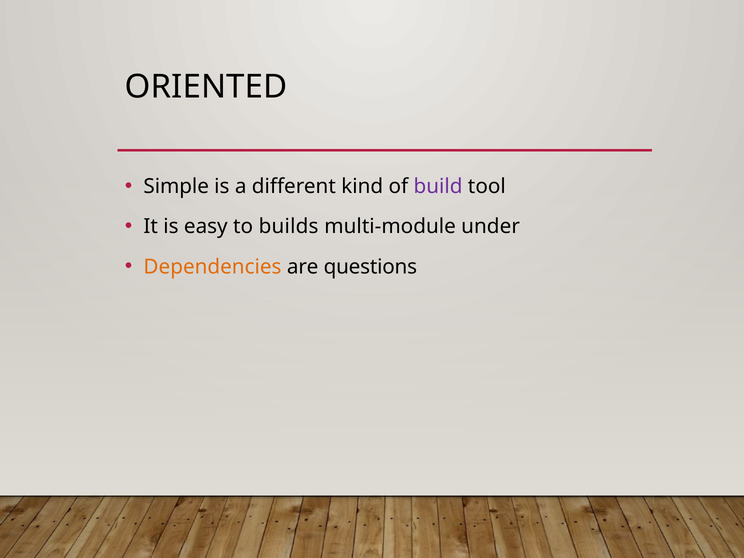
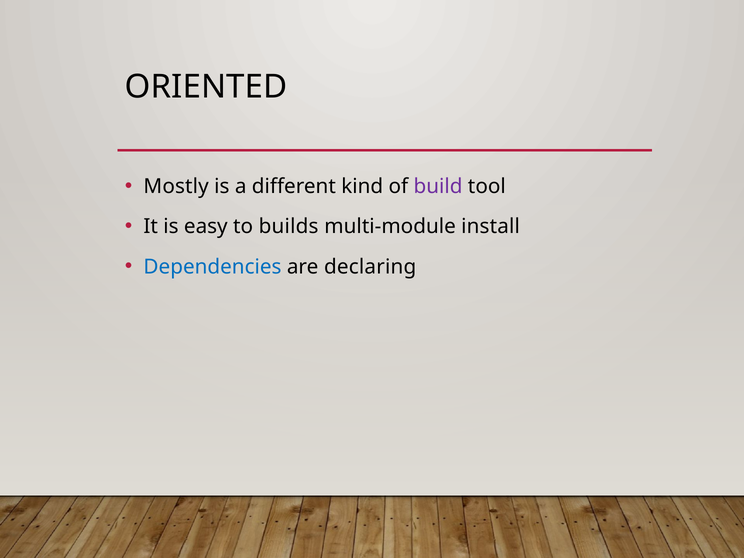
Simple: Simple -> Mostly
under: under -> install
Dependencies colour: orange -> blue
questions: questions -> declaring
